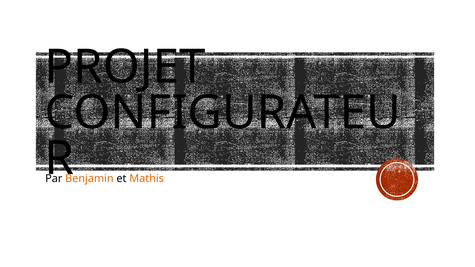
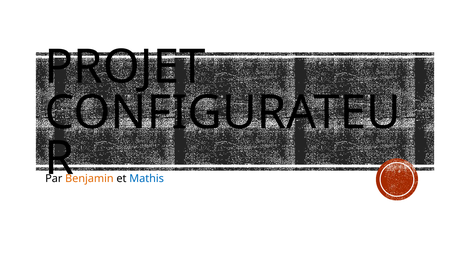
Mathis colour: orange -> blue
